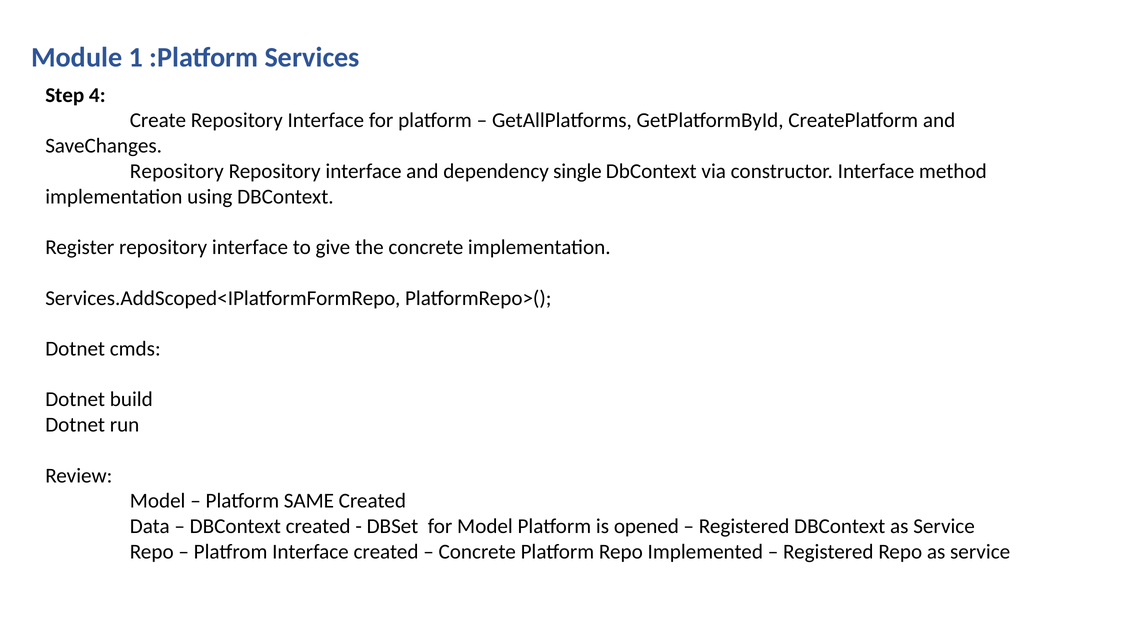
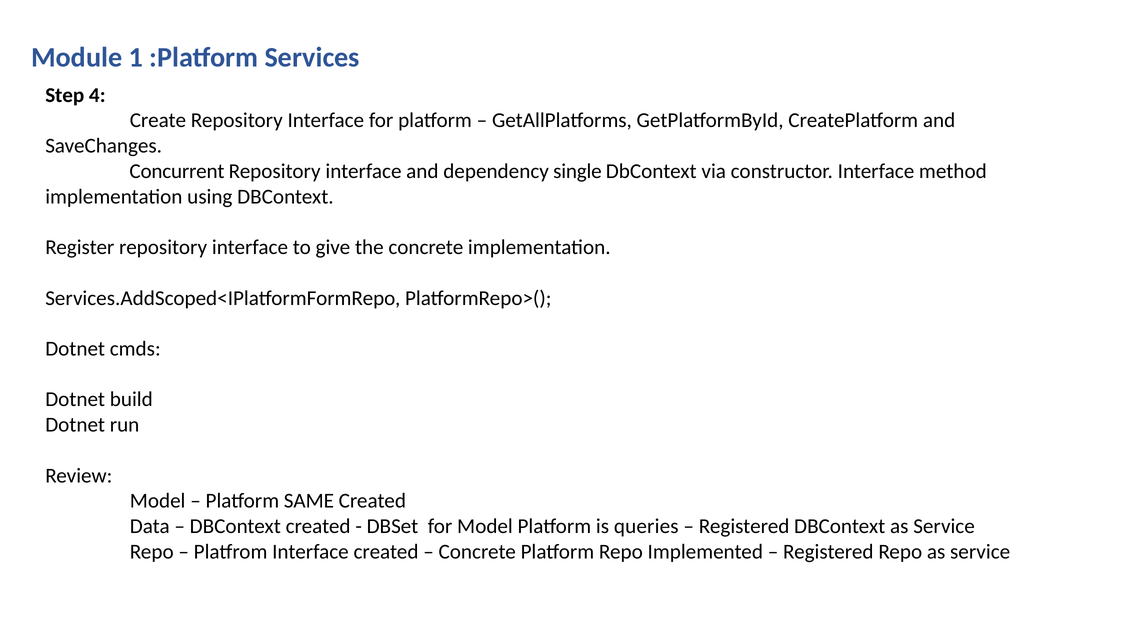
Repository at (177, 171): Repository -> Concurrent
opened: opened -> queries
